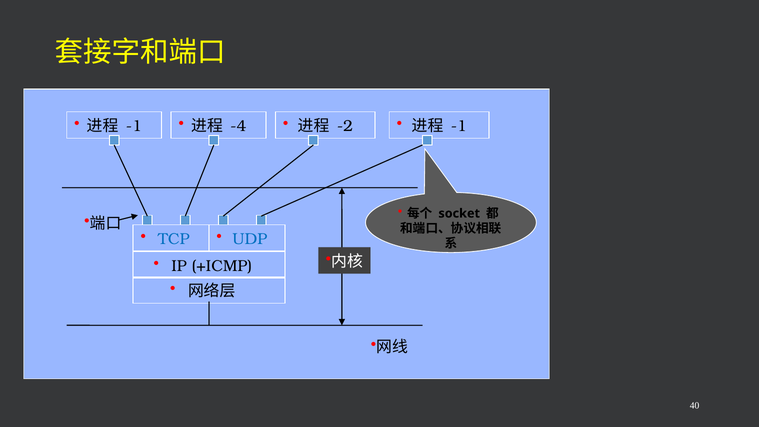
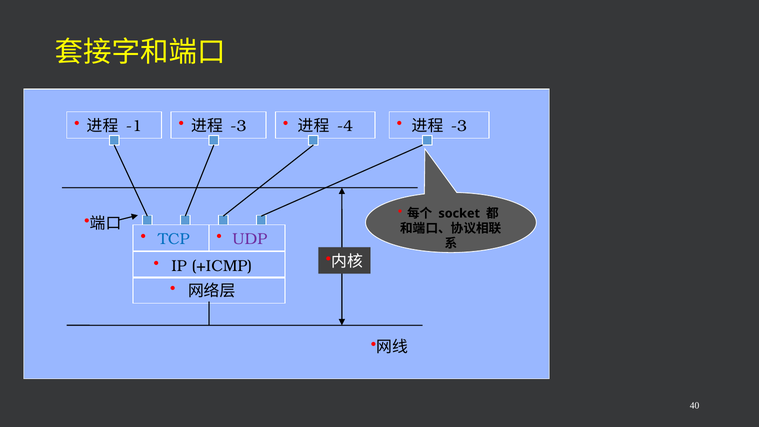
-4 at (238, 126): -4 -> -3
-2: -2 -> -4
-1 at (459, 126): -1 -> -3
UDP colour: blue -> purple
